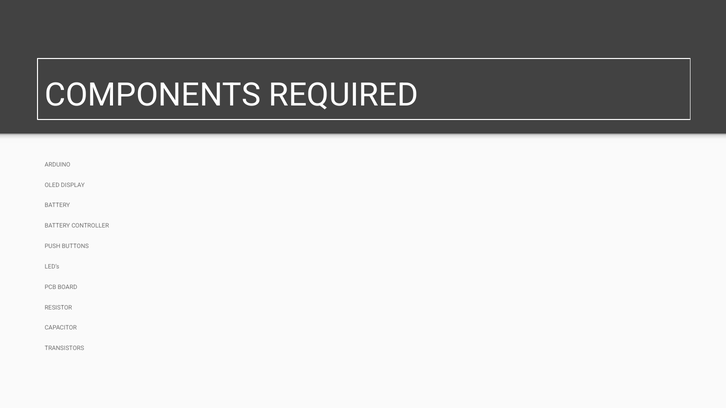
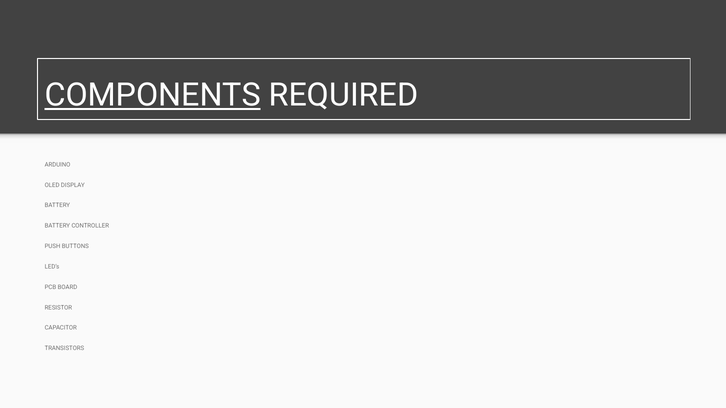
COMPONENTS underline: none -> present
